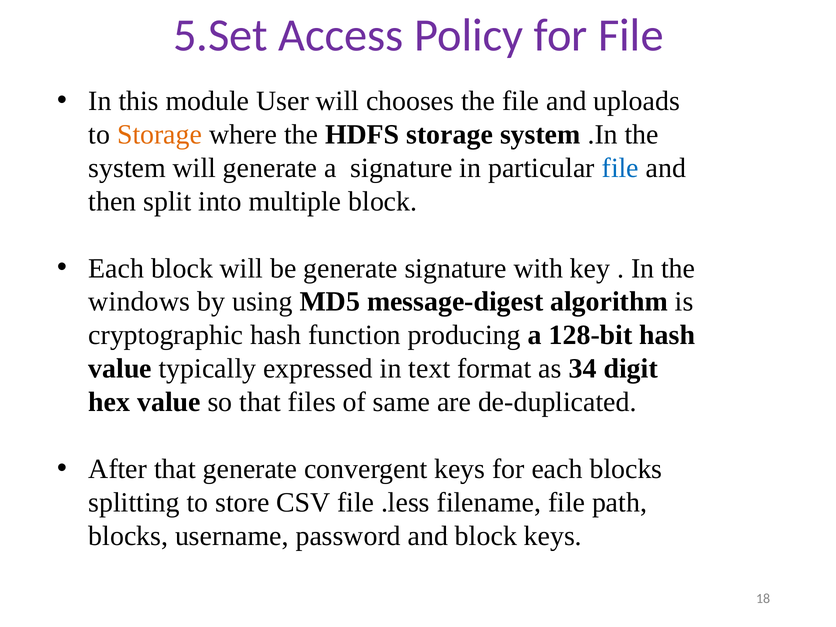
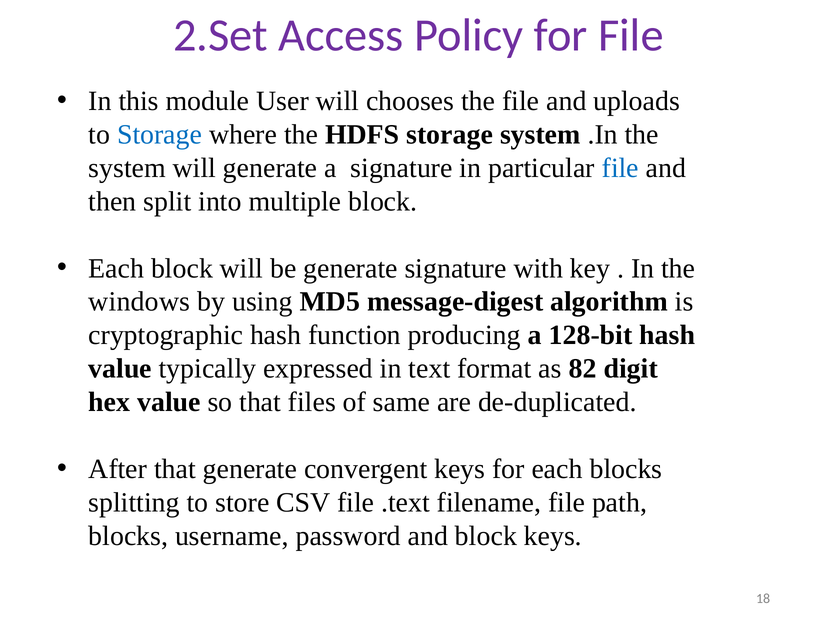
5.Set: 5.Set -> 2.Set
Storage at (160, 135) colour: orange -> blue
34: 34 -> 82
.less: .less -> .text
